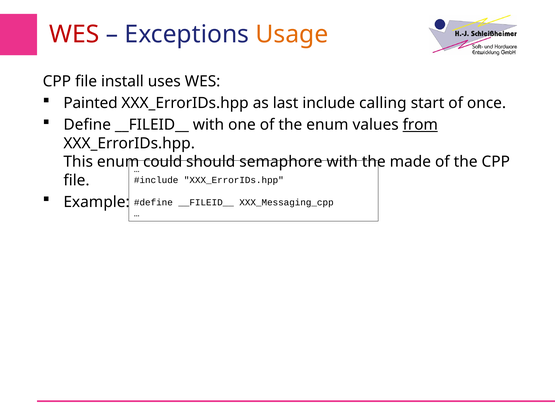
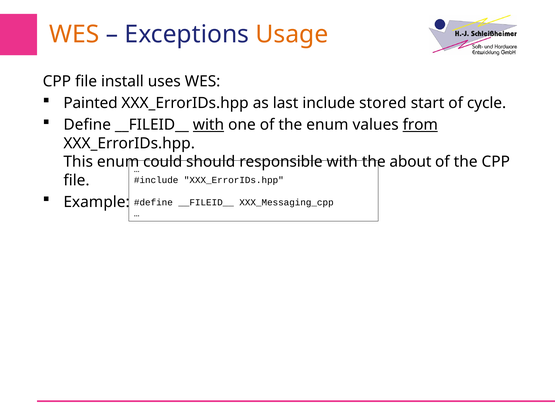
WES at (74, 34) colour: red -> orange
calling: calling -> stored
once: once -> cycle
with at (208, 125) underline: none -> present
semaphore: semaphore -> responsible
made: made -> about
